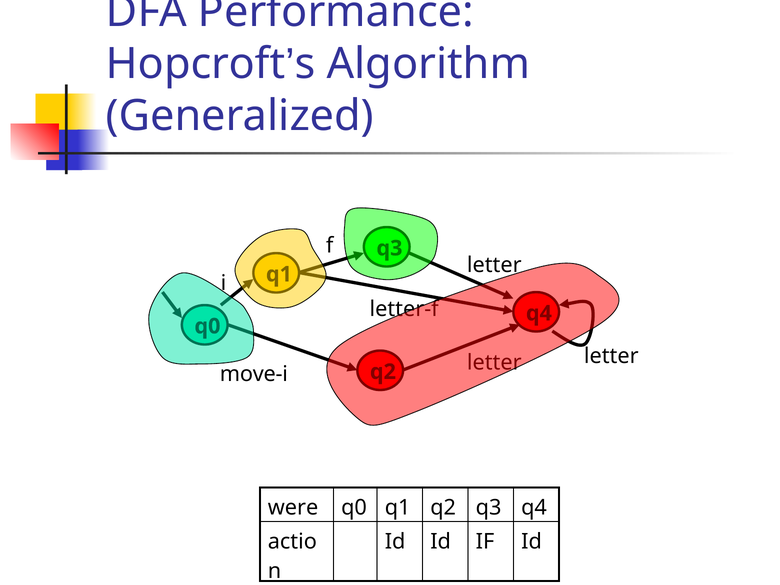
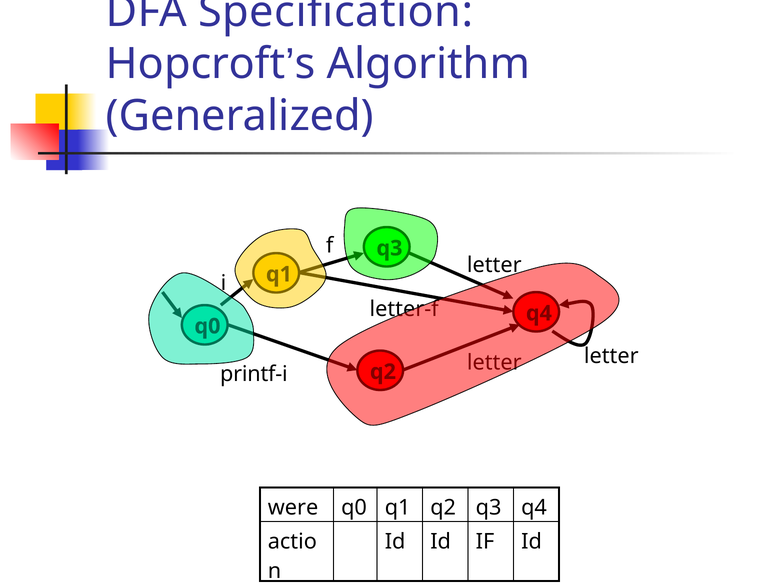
Performance: Performance -> Specification
move-i: move-i -> printf-i
